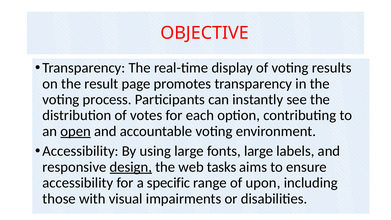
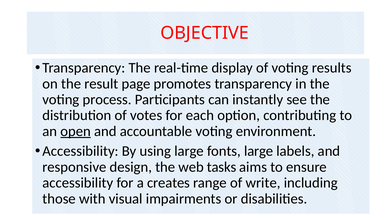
design underline: present -> none
specific: specific -> creates
upon: upon -> write
